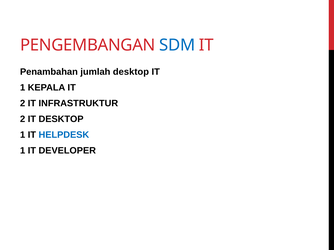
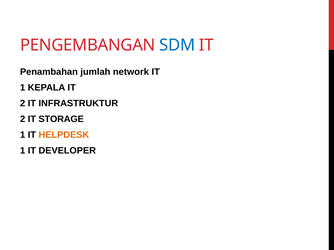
jumlah desktop: desktop -> network
IT DESKTOP: DESKTOP -> STORAGE
HELPDESK colour: blue -> orange
